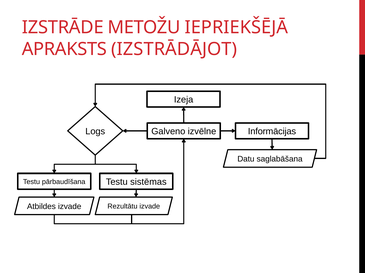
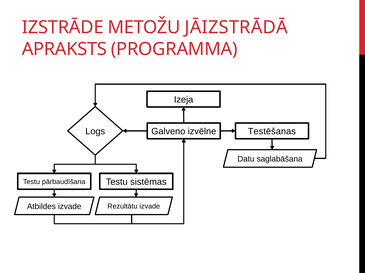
IEPRIEKŠĒJĀ: IEPRIEKŠĒJĀ -> JĀIZSTRĀDĀ
IZSTRĀDĀJOT: IZSTRĀDĀJOT -> PROGRAMMA
Informācijas: Informācijas -> Testēšanas
